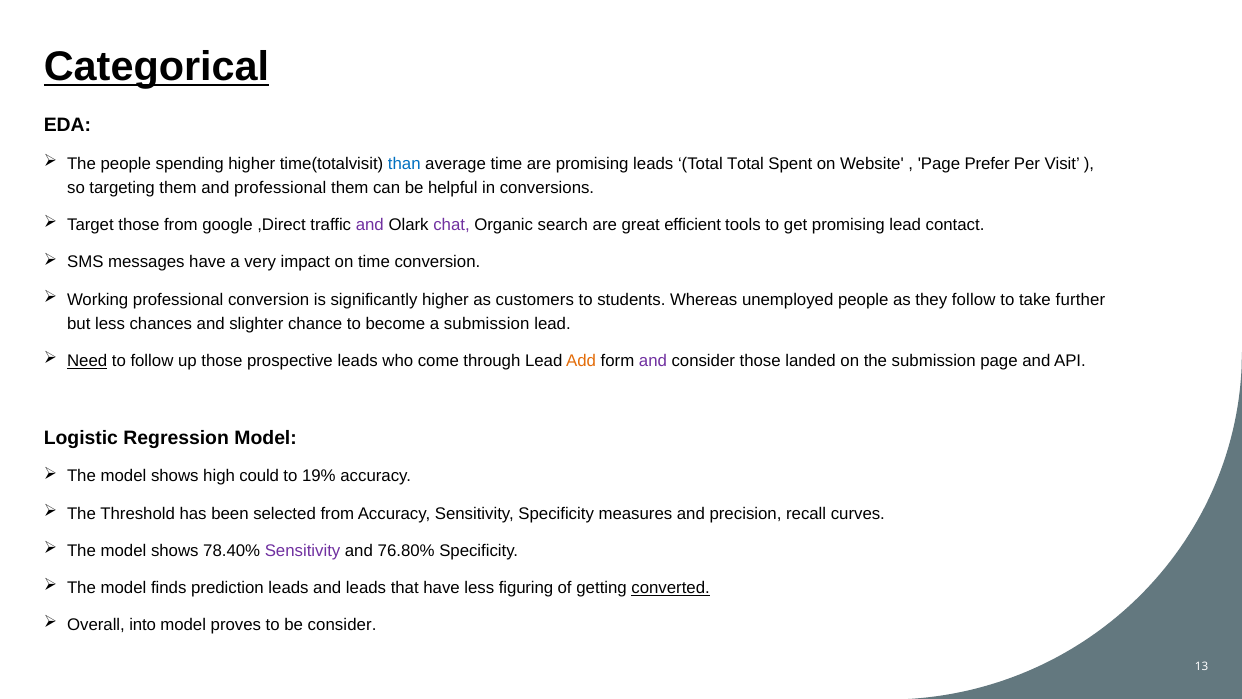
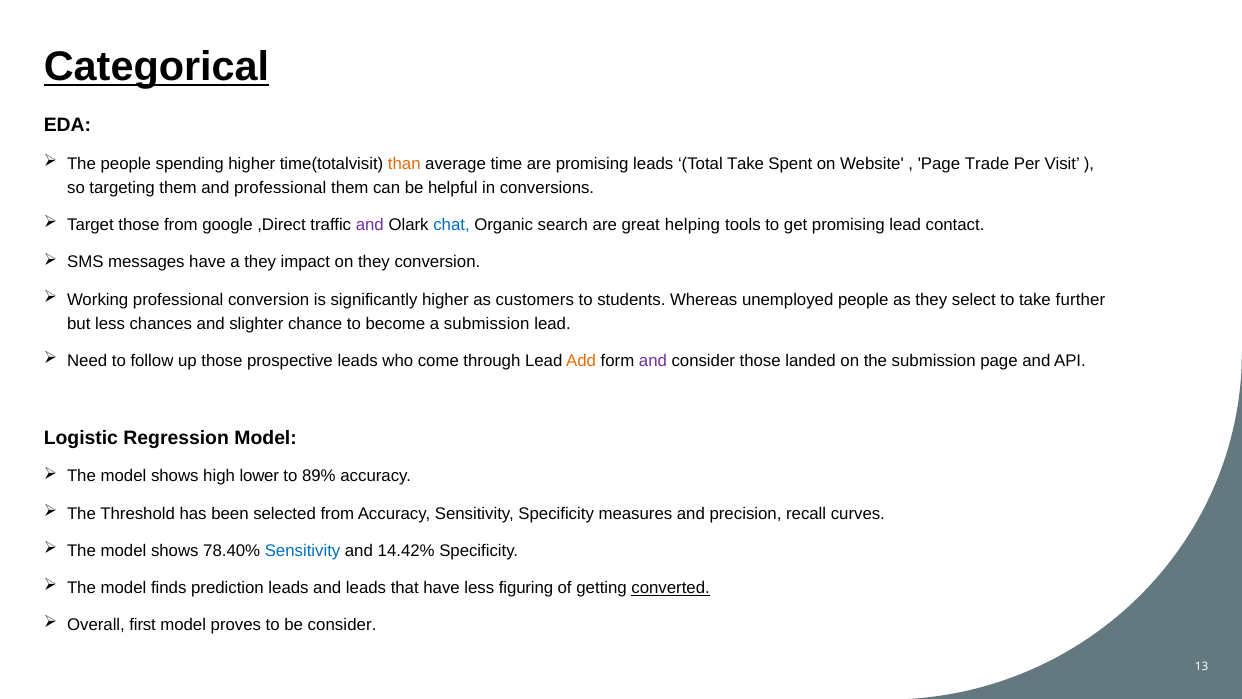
than colour: blue -> orange
Total Total: Total -> Take
Prefer: Prefer -> Trade
chat colour: purple -> blue
efficient: efficient -> helping
a very: very -> they
on time: time -> they
they follow: follow -> select
Need underline: present -> none
could: could -> lower
19%: 19% -> 89%
Sensitivity at (303, 550) colour: purple -> blue
76.80%: 76.80% -> 14.42%
into: into -> first
